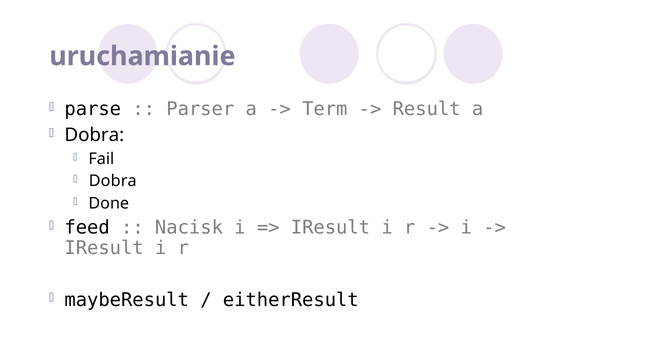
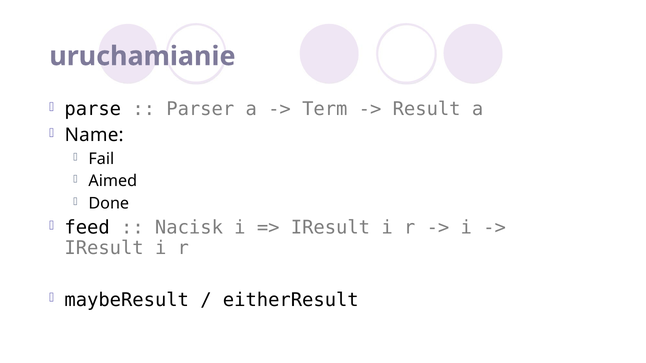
Dobra at (94, 135): Dobra -> Name
Dobra at (113, 181): Dobra -> Aimed
